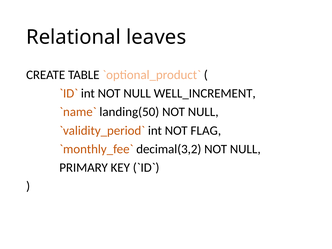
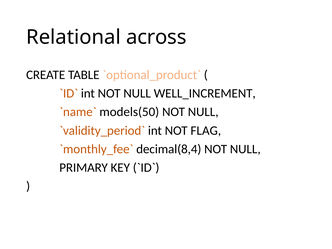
leaves: leaves -> across
landing(50: landing(50 -> models(50
decimal(3,2: decimal(3,2 -> decimal(8,4
